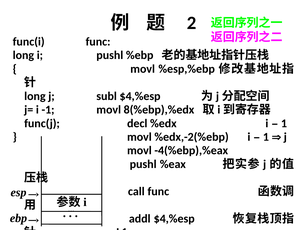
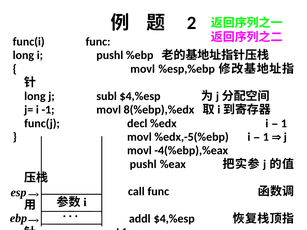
%edx,-2(%ebp: %edx,-2(%ebp -> %edx,-5(%ebp
